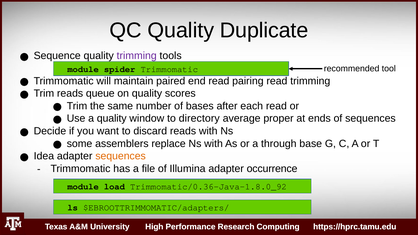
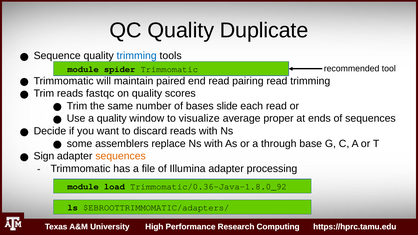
trimming at (137, 56) colour: purple -> blue
queue: queue -> fastqc
after: after -> slide
directory: directory -> visualize
Idea: Idea -> Sign
occurrence: occurrence -> processing
